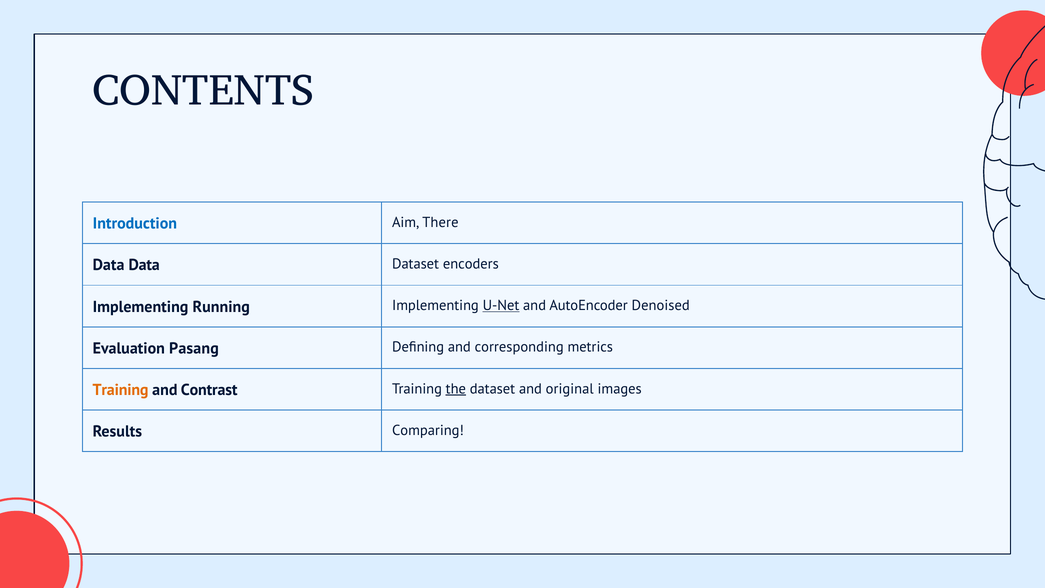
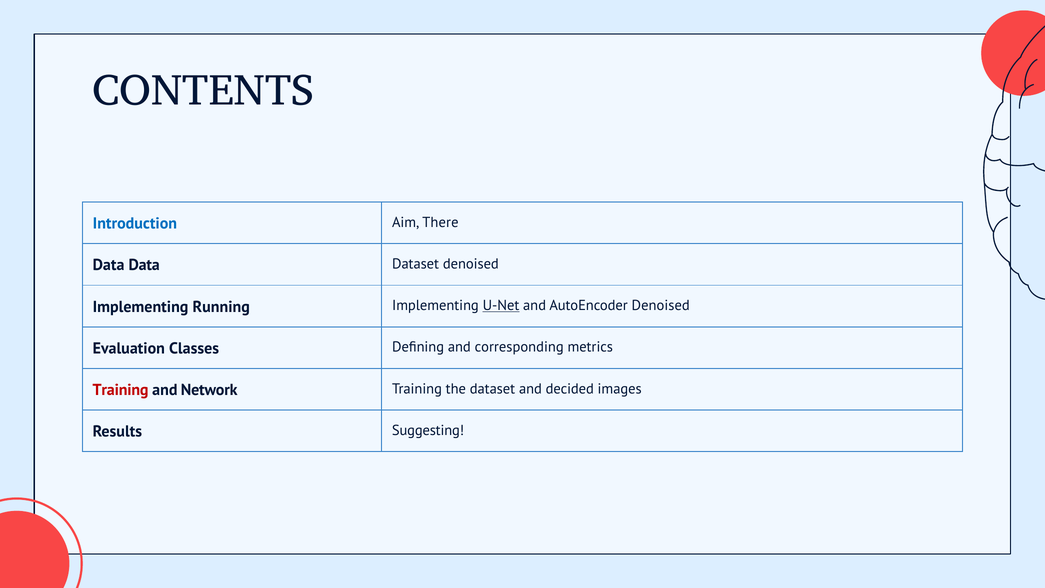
Dataset encoders: encoders -> denoised
Pasang: Pasang -> Classes
Training at (121, 390) colour: orange -> red
Contrast: Contrast -> Network
the underline: present -> none
original: original -> decided
Comparing: Comparing -> Suggesting
